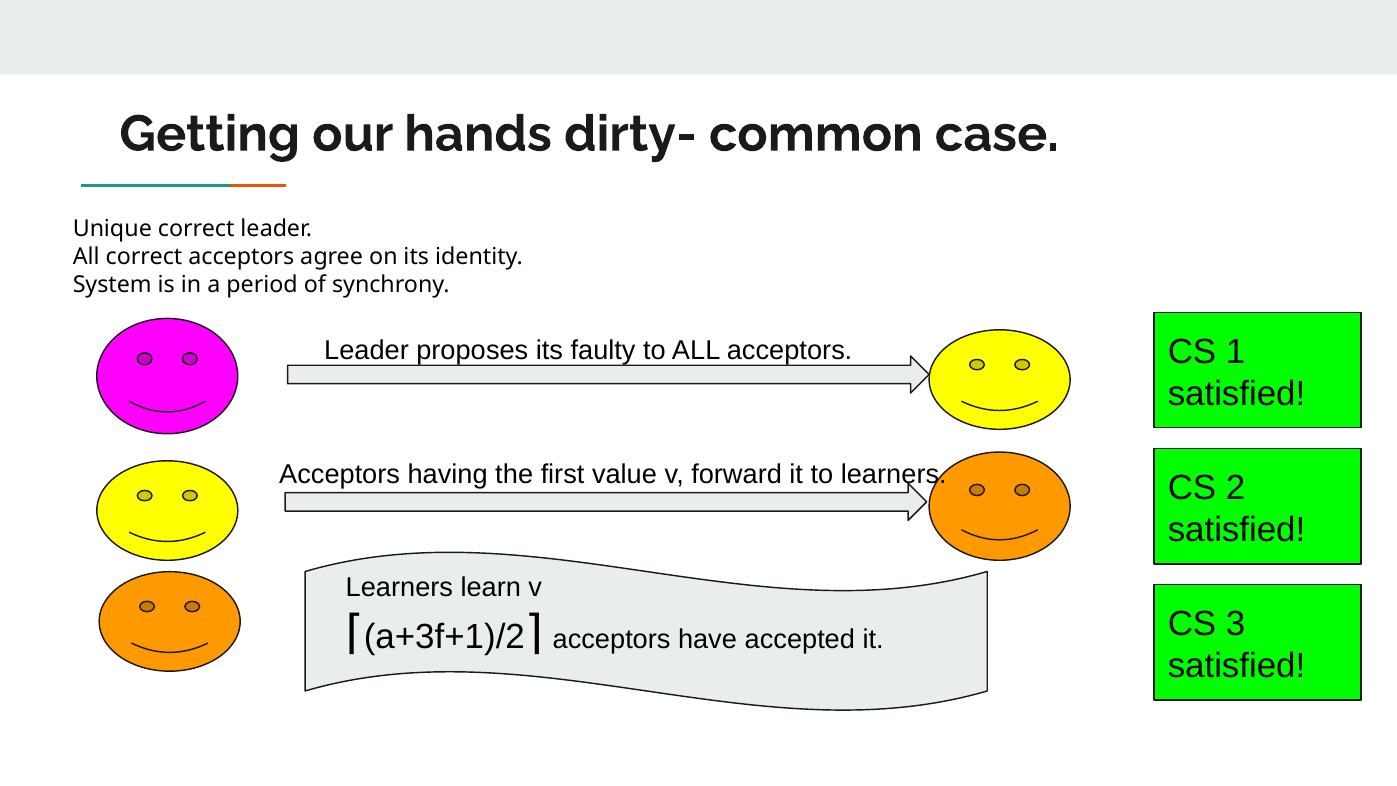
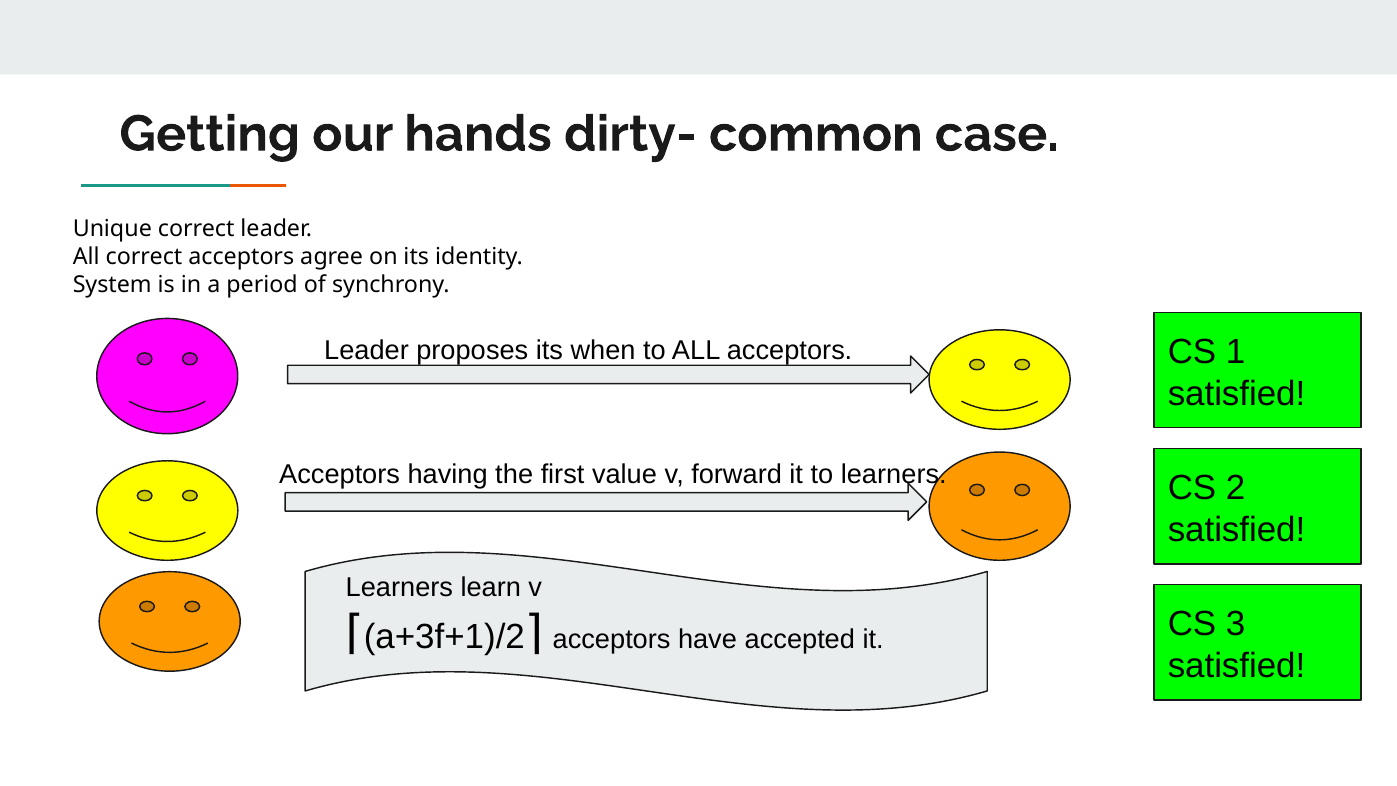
faulty: faulty -> when
